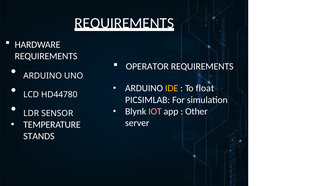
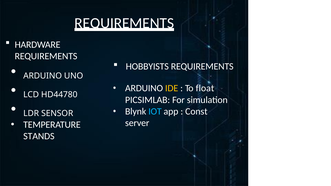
OPERATOR: OPERATOR -> HOBBYISTS
IOT colour: pink -> light blue
Other: Other -> Const
